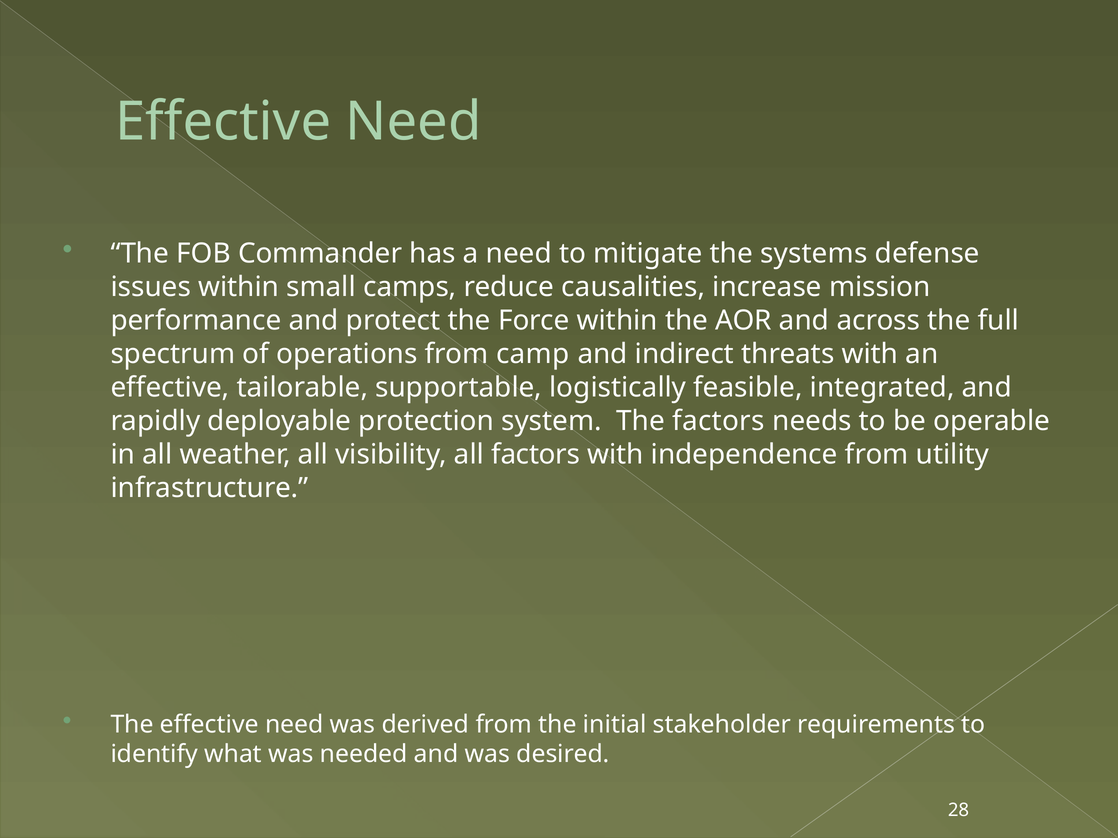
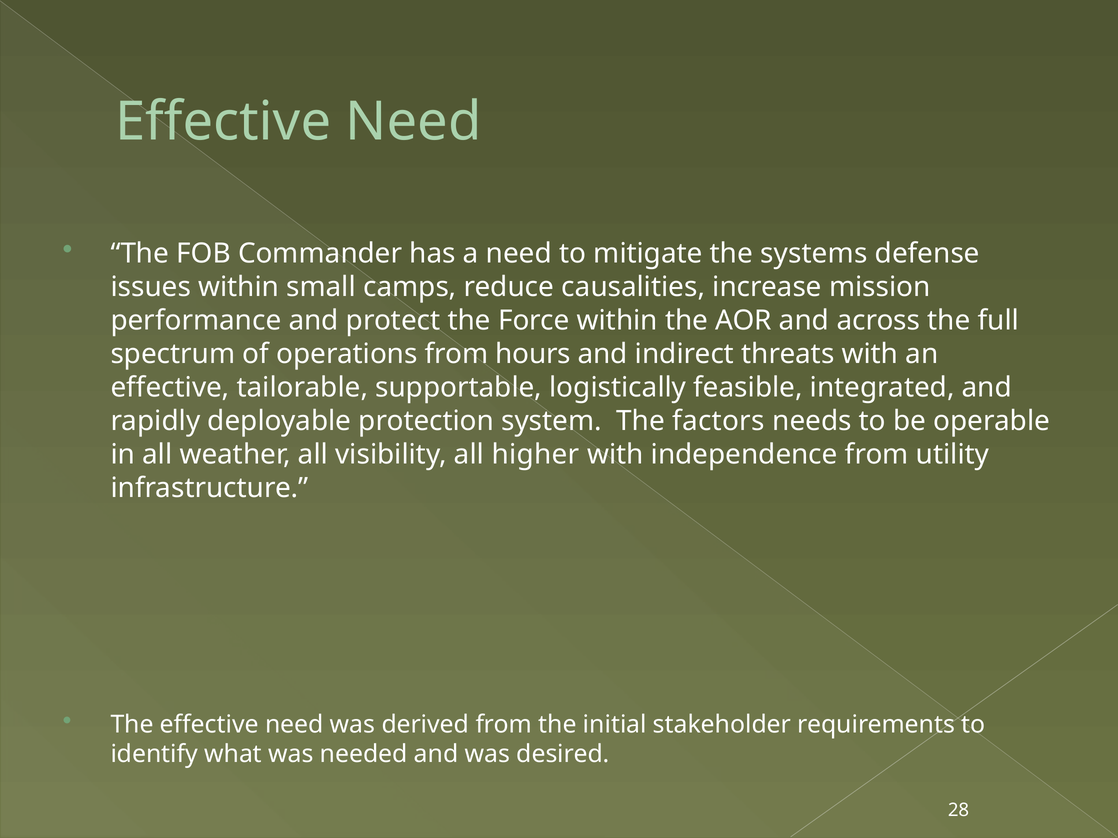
camp: camp -> hours
all factors: factors -> higher
